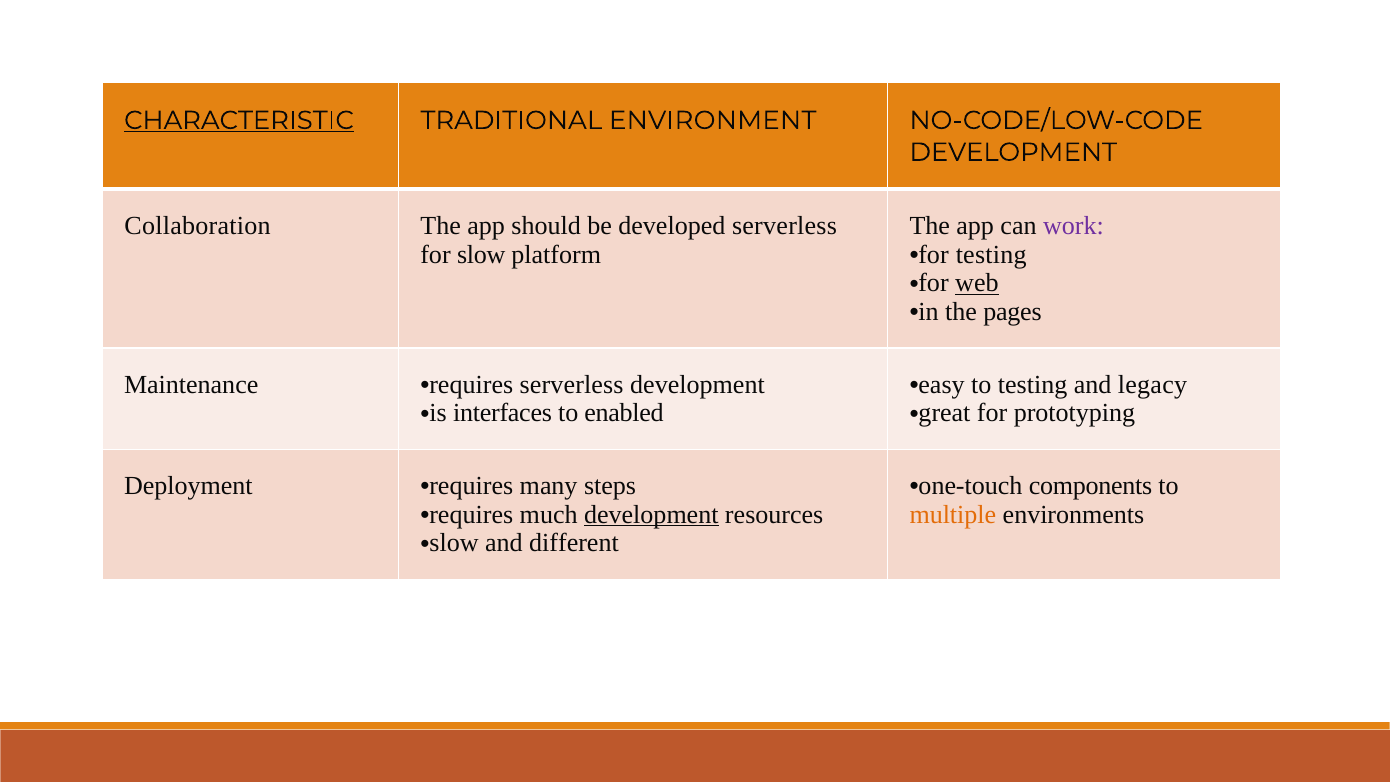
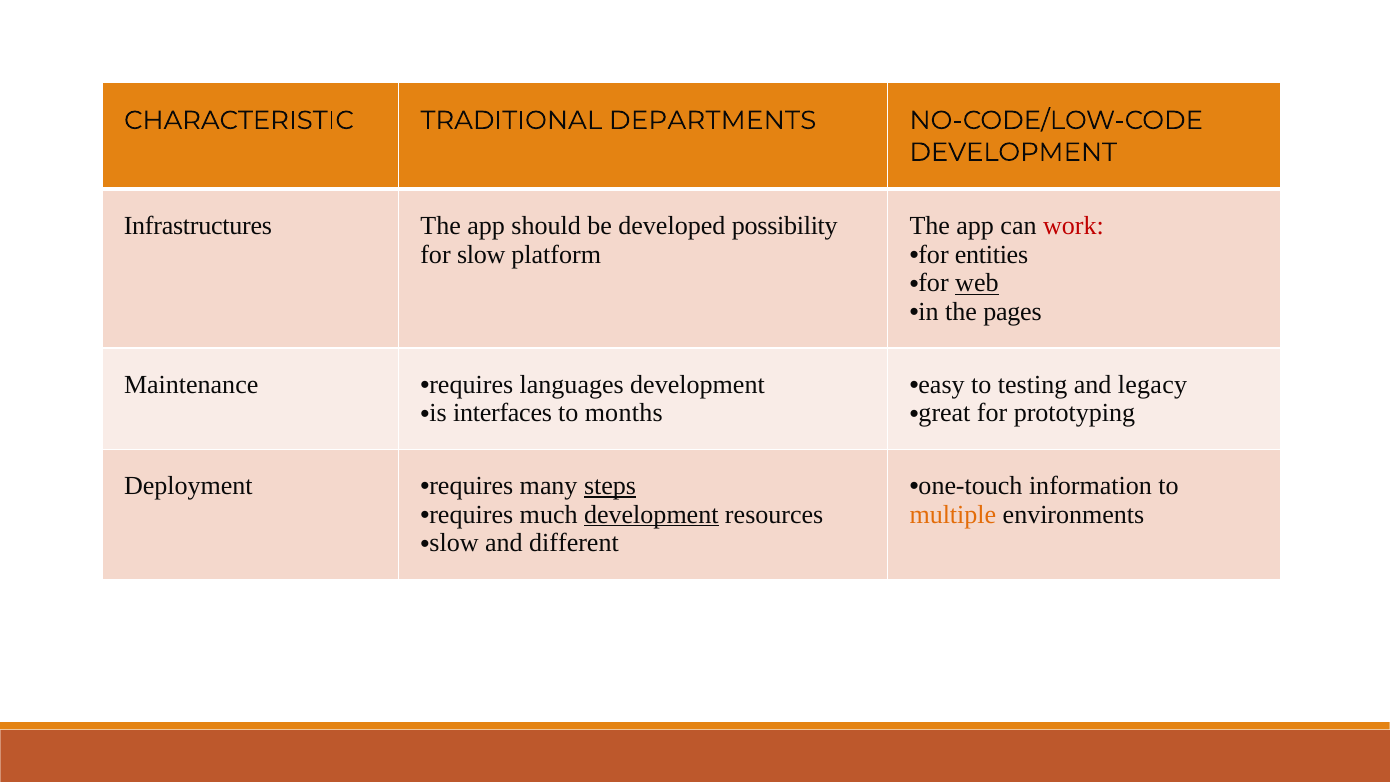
CHARACTERISTIC underline: present -> none
ENVIRONMENT: ENVIRONMENT -> DEPARTMENTS
Collaboration: Collaboration -> Infrastructures
developed serverless: serverless -> possibility
work colour: purple -> red
for testing: testing -> entities
requires serverless: serverless -> languages
enabled: enabled -> months
steps underline: none -> present
components: components -> information
